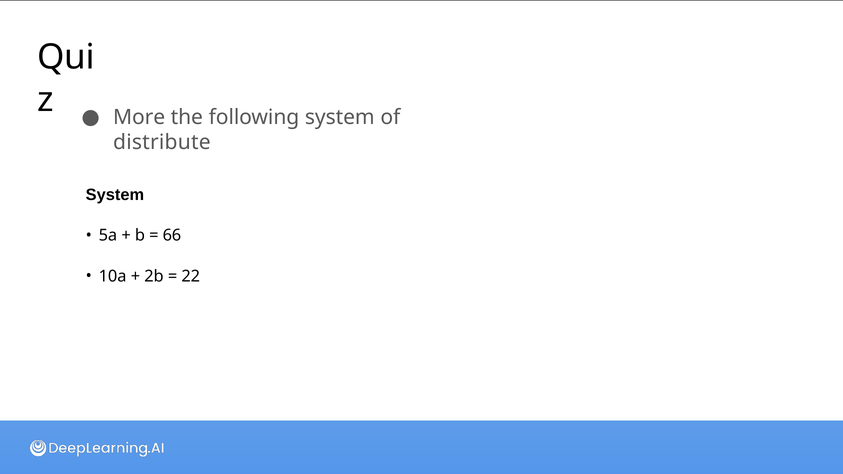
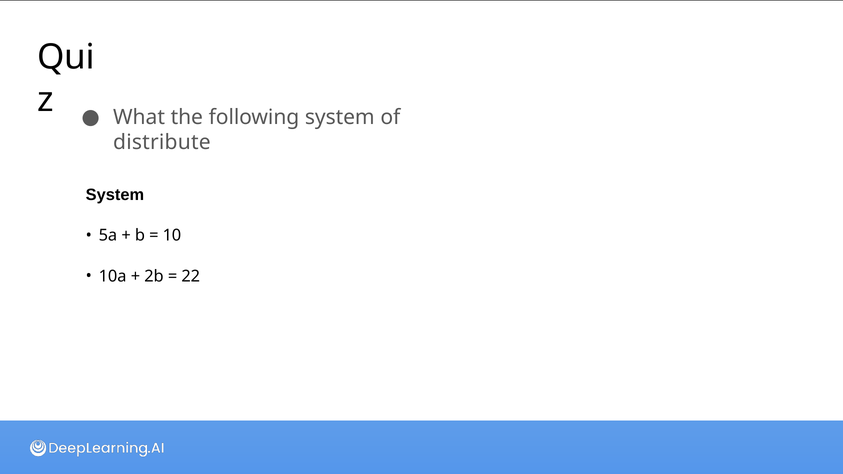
More: More -> What
66: 66 -> 10
